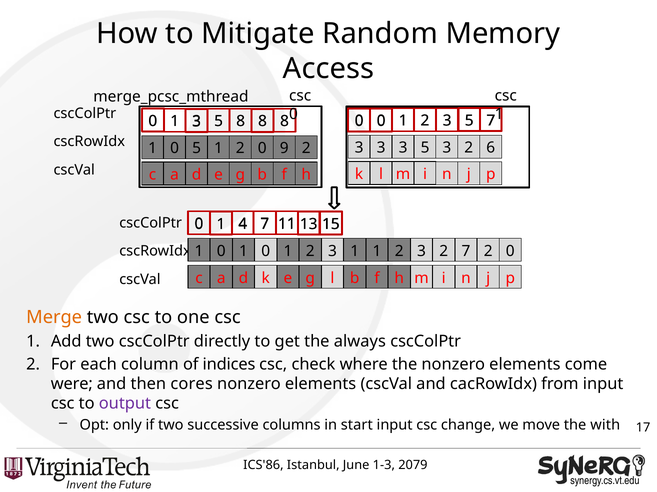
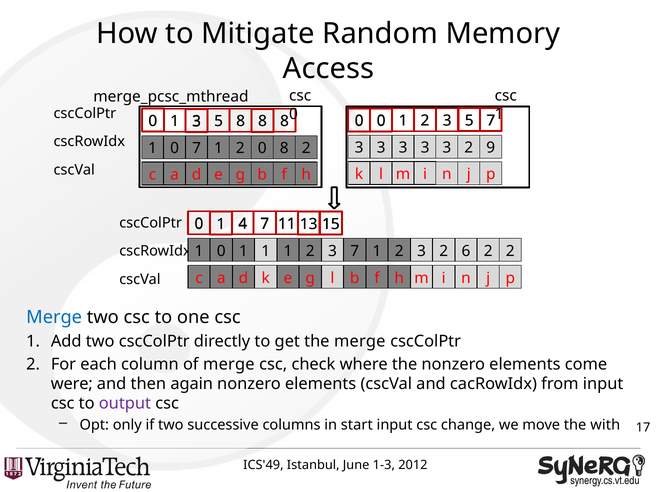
6: 6 -> 9
3 3 3 5: 5 -> 3
0 9: 9 -> 8
0 5: 5 -> 7
0 1 0: 0 -> 1
1 at (355, 251): 1 -> 7
2 7: 7 -> 6
0 at (510, 251): 0 -> 2
Merge at (54, 318) colour: orange -> blue
the always: always -> merge
of indices: indices -> merge
cores: cores -> again
ICS'86: ICS'86 -> ICS'49
2079: 2079 -> 2012
